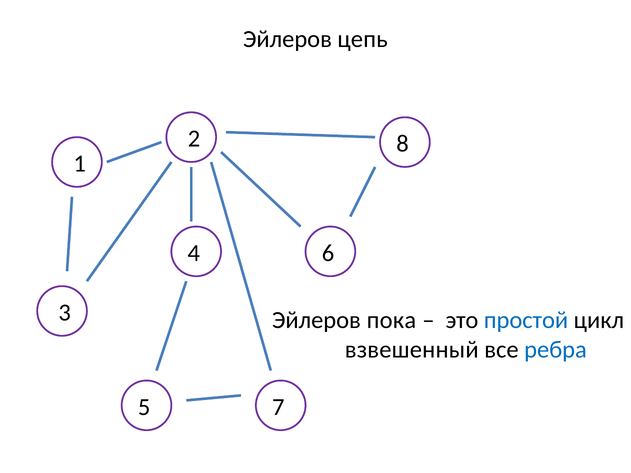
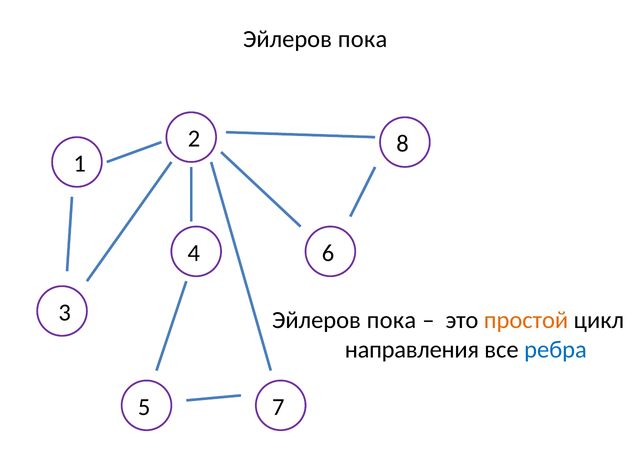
цепь at (363, 39): цепь -> пока
простой colour: blue -> orange
взвешенный: взвешенный -> направления
